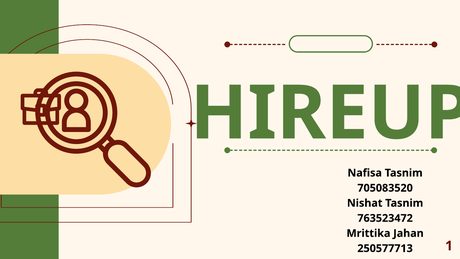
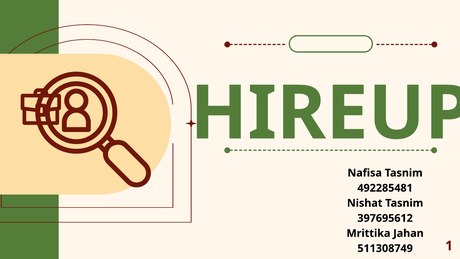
705083520: 705083520 -> 492285481
763523472: 763523472 -> 397695612
250577713: 250577713 -> 511308749
